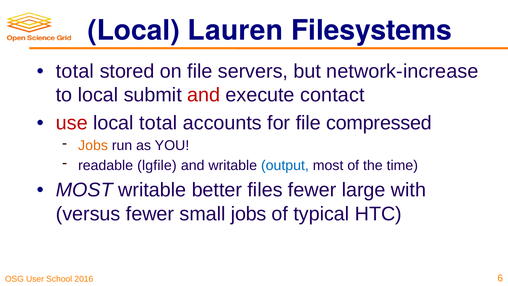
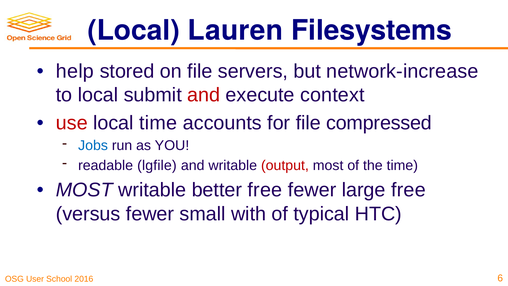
total at (75, 71): total -> help
contact: contact -> context
local total: total -> time
Jobs at (93, 146) colour: orange -> blue
output colour: blue -> red
better files: files -> free
large with: with -> free
small jobs: jobs -> with
